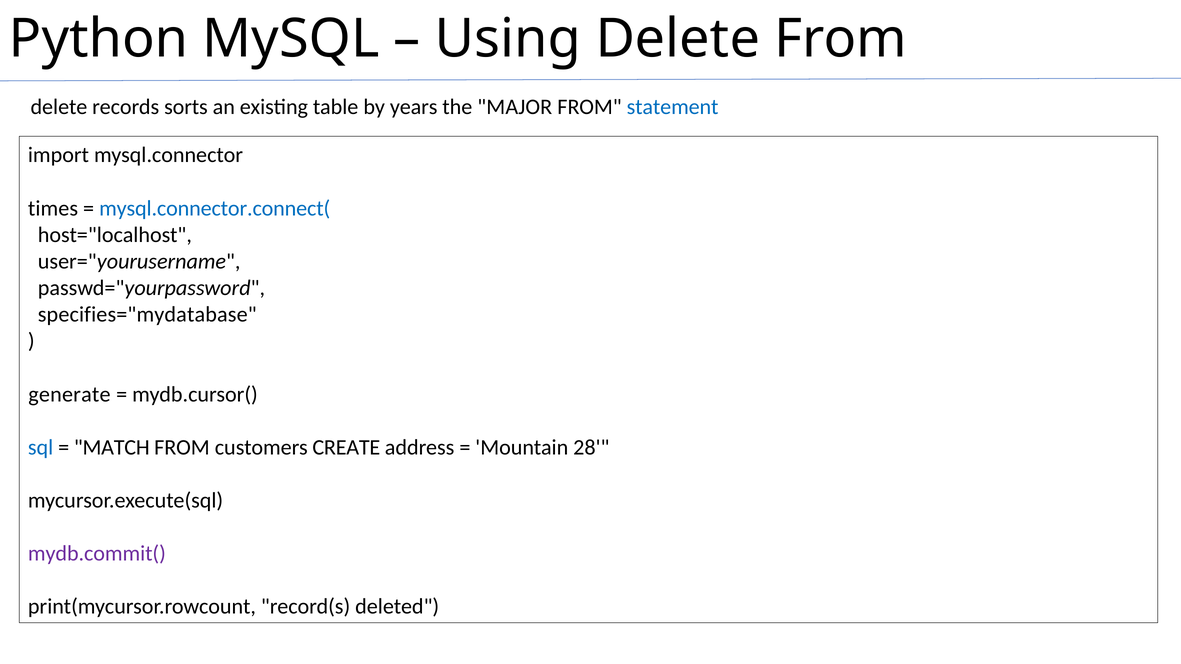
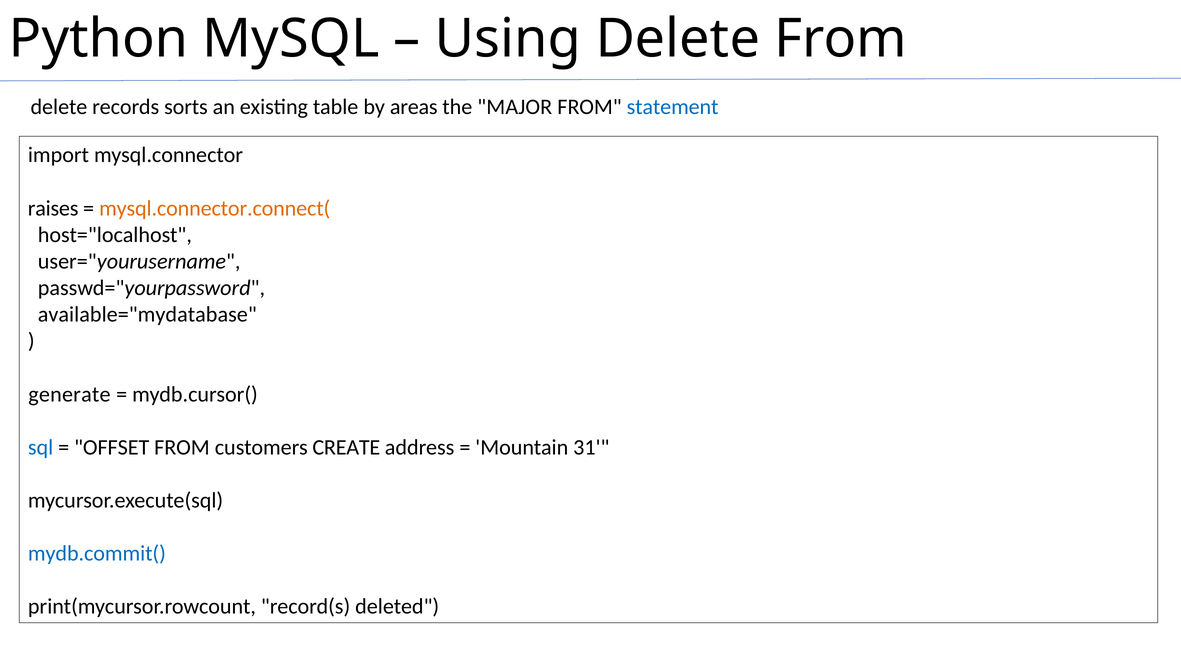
years: years -> areas
times: times -> raises
mysql.connector.connect( colour: blue -> orange
specifies="mydatabase: specifies="mydatabase -> available="mydatabase
MATCH: MATCH -> OFFSET
28: 28 -> 31
mydb.commit( colour: purple -> blue
